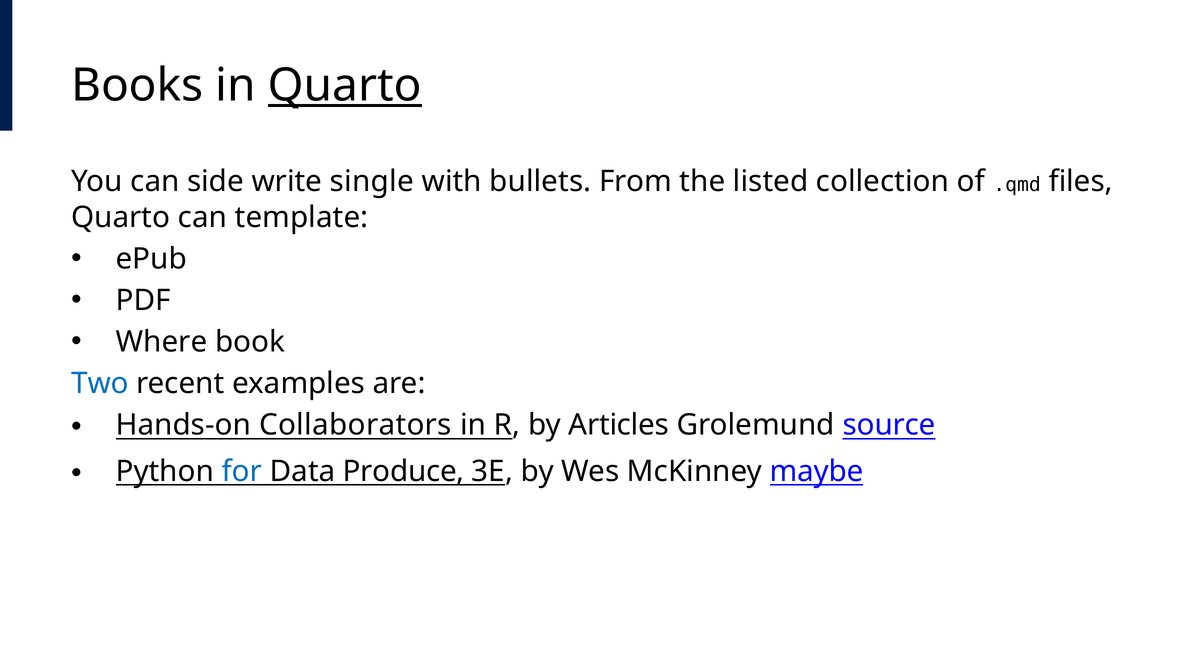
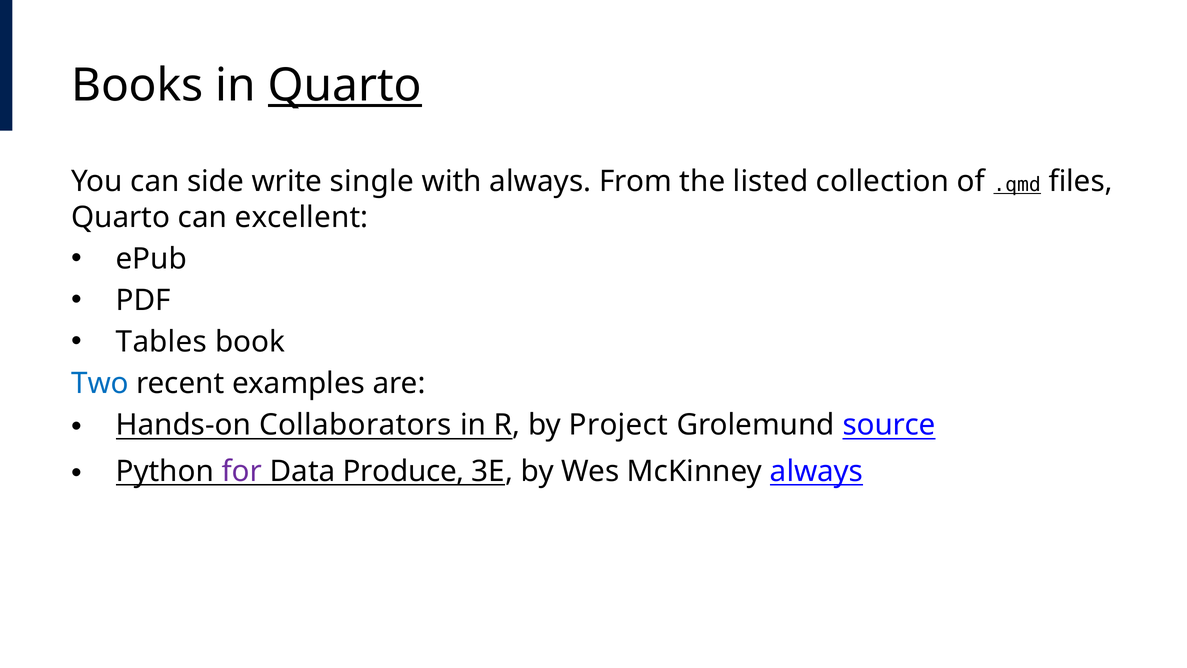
with bullets: bullets -> always
.qmd underline: none -> present
template: template -> excellent
Where: Where -> Tables
Articles: Articles -> Project
for colour: blue -> purple
McKinney maybe: maybe -> always
